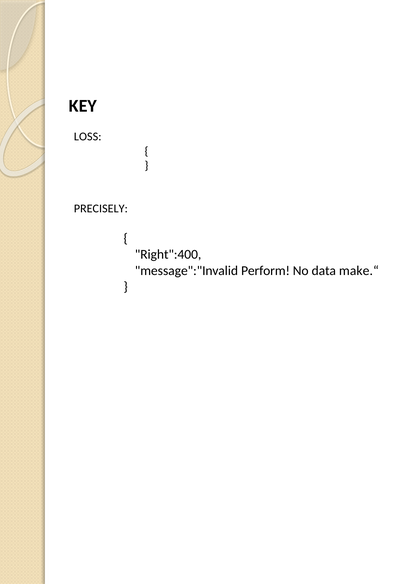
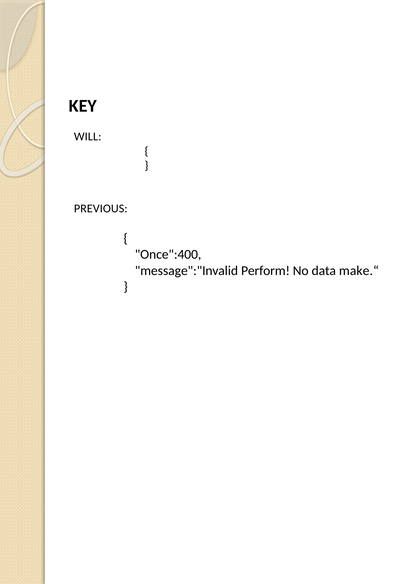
LOSS: LOSS -> WILL
PRECISELY: PRECISELY -> PREVIOUS
Right":400: Right":400 -> Once":400
